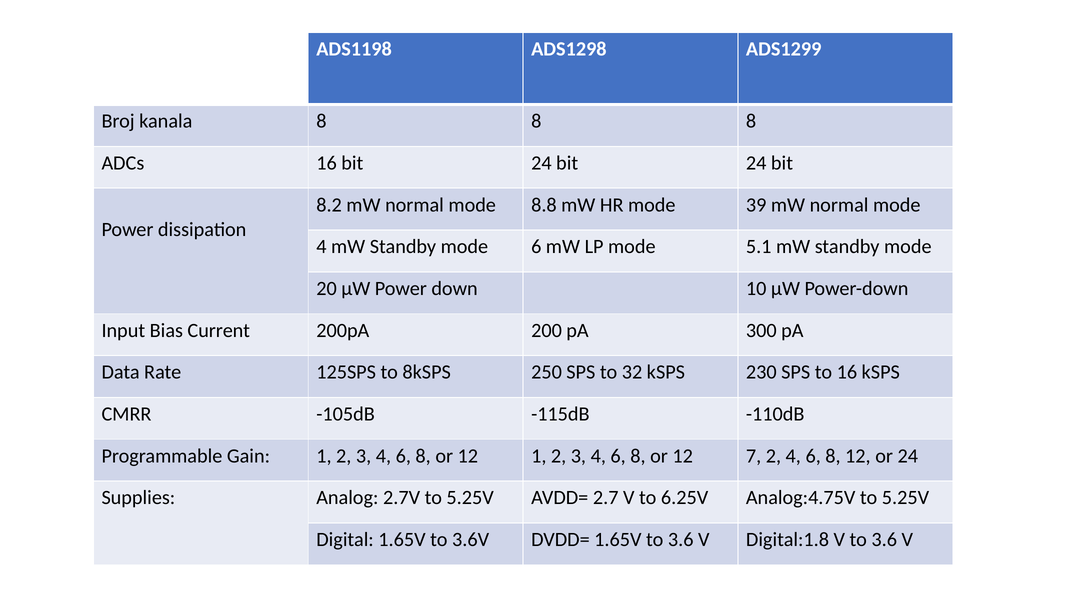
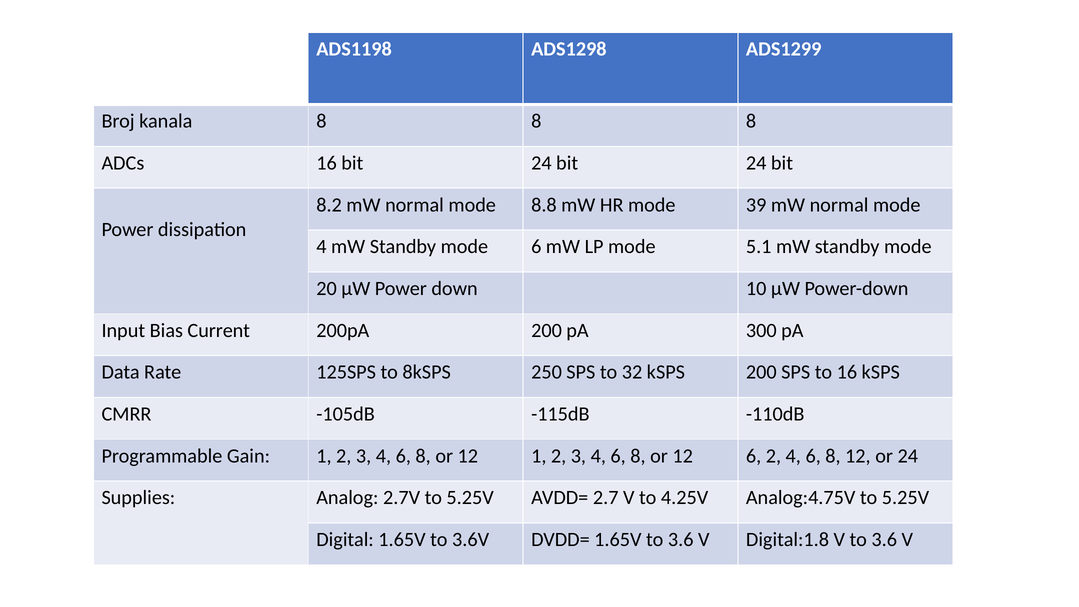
kSPS 230: 230 -> 200
12 7: 7 -> 6
6.25V: 6.25V -> 4.25V
